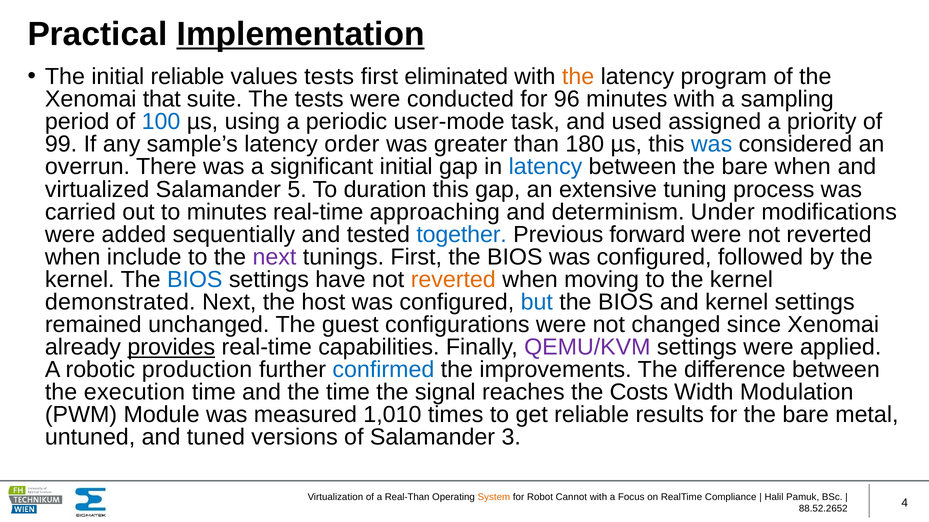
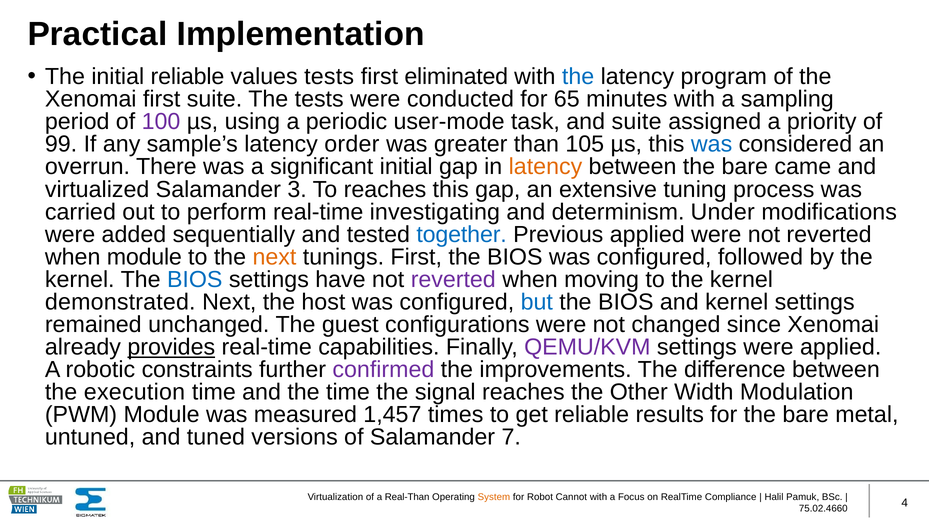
Implementation underline: present -> none
the at (578, 77) colour: orange -> blue
Xenomai that: that -> first
96: 96 -> 65
100 colour: blue -> purple
and used: used -> suite
180: 180 -> 105
latency at (545, 167) colour: blue -> orange
bare when: when -> came
5: 5 -> 3
To duration: duration -> reaches
to minutes: minutes -> perform
approaching: approaching -> investigating
Previous forward: forward -> applied
when include: include -> module
next at (274, 257) colour: purple -> orange
reverted at (453, 280) colour: orange -> purple
production: production -> constraints
confirmed colour: blue -> purple
Costs: Costs -> Other
1,010: 1,010 -> 1,457
3: 3 -> 7
88.52.2652: 88.52.2652 -> 75.02.4660
